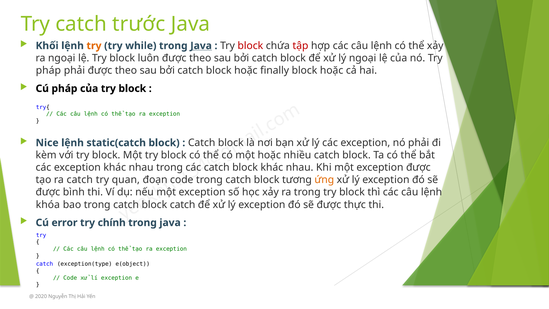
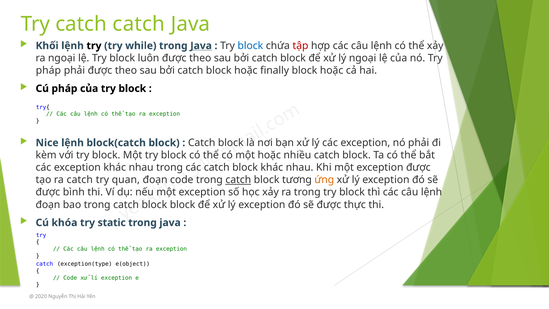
catch trước: trước -> catch
try at (94, 46) colour: orange -> black
block at (250, 46) colour: red -> blue
static(catch: static(catch -> block(catch
catch at (238, 180) underline: none -> present
khóa at (48, 204): khóa -> đoạn
catch at (183, 204): catch -> block
error: error -> khóa
chính: chính -> static
